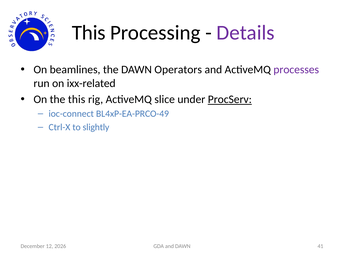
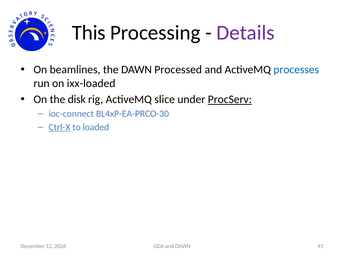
Operators: Operators -> Processed
processes colour: purple -> blue
ixx-related: ixx-related -> ixx-loaded
the this: this -> disk
BL4xP-EA-PRCO-49: BL4xP-EA-PRCO-49 -> BL4xP-EA-PRCO-30
Ctrl-X underline: none -> present
slightly: slightly -> loaded
